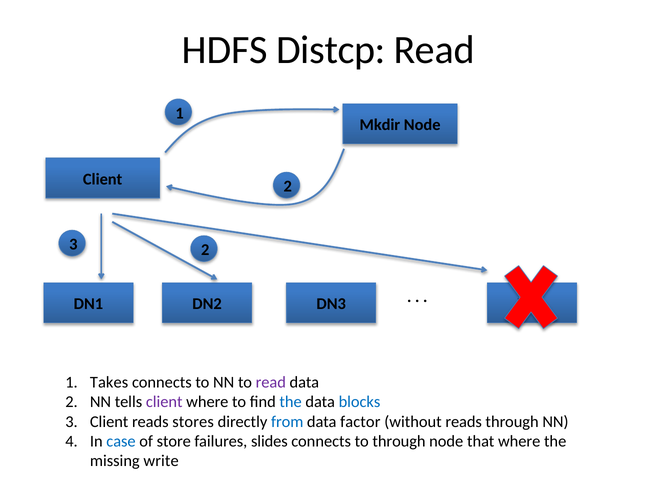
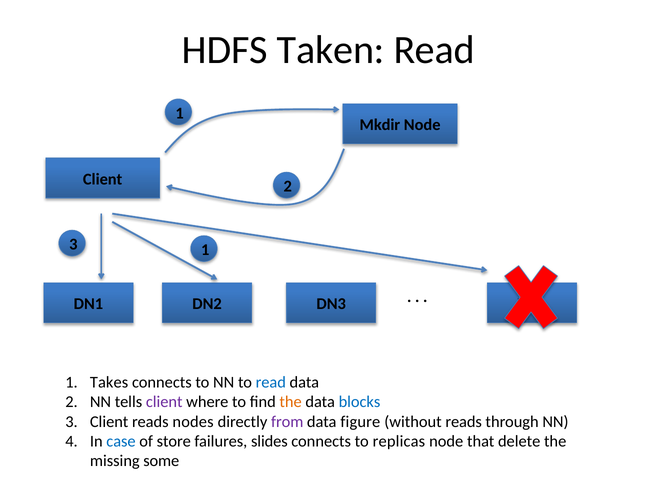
Distcp: Distcp -> Taken
3 2: 2 -> 1
read at (271, 382) colour: purple -> blue
the at (291, 402) colour: blue -> orange
stores: stores -> nodes
from colour: blue -> purple
factor: factor -> figure
to through: through -> replicas
that where: where -> delete
write: write -> some
